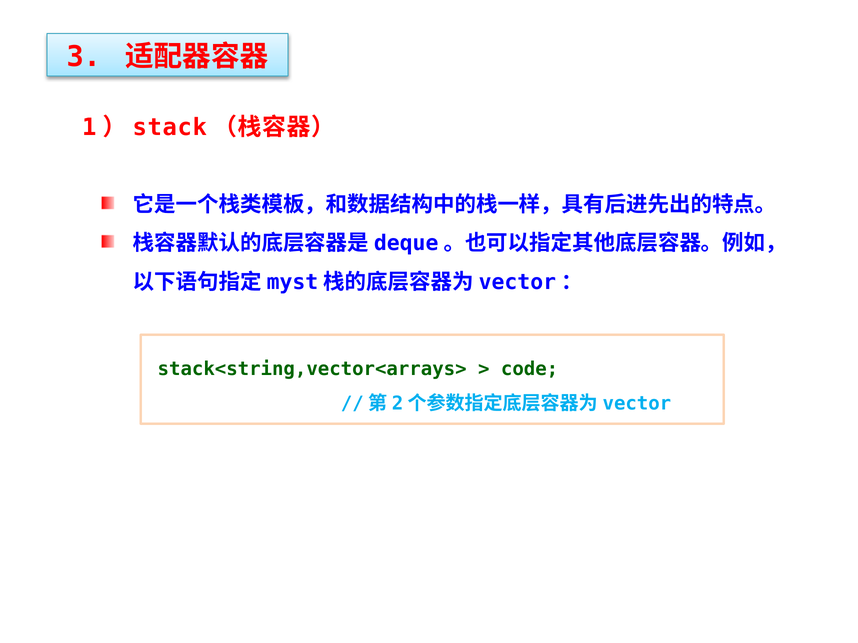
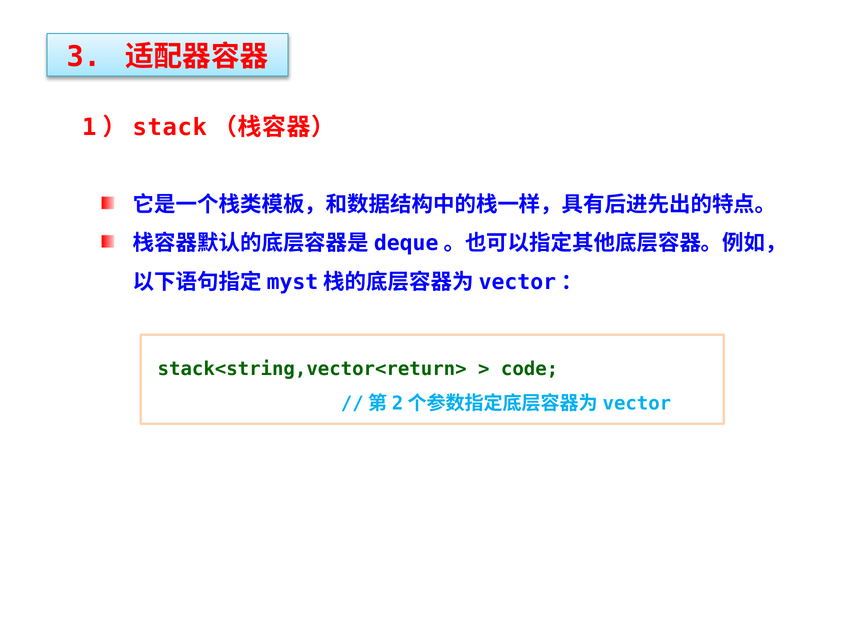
stack<string,vector<arrays>: stack<string,vector<arrays> -> stack<string,vector<return>
